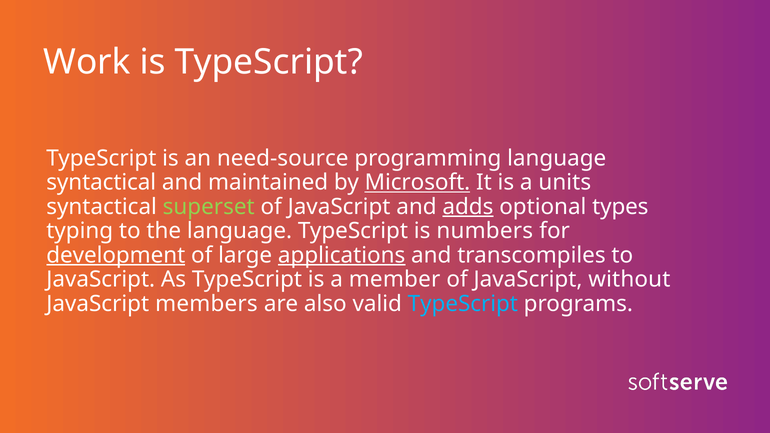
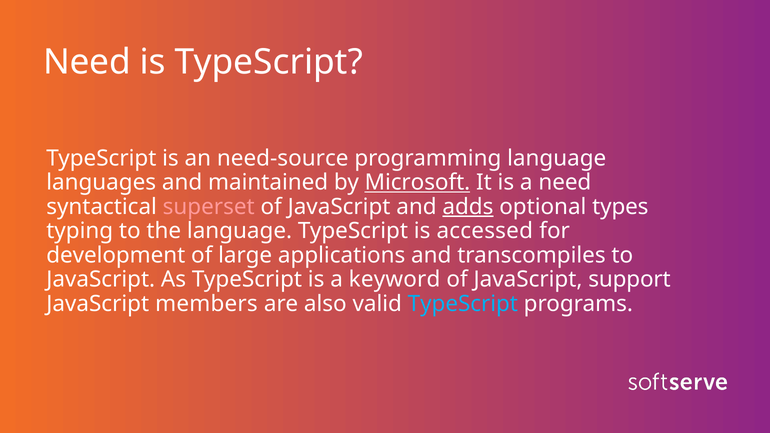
Work at (87, 62): Work -> Need
syntactical at (101, 182): syntactical -> languages
a units: units -> need
superset colour: light green -> pink
numbers: numbers -> accessed
development underline: present -> none
applications underline: present -> none
member: member -> keyword
without: without -> support
